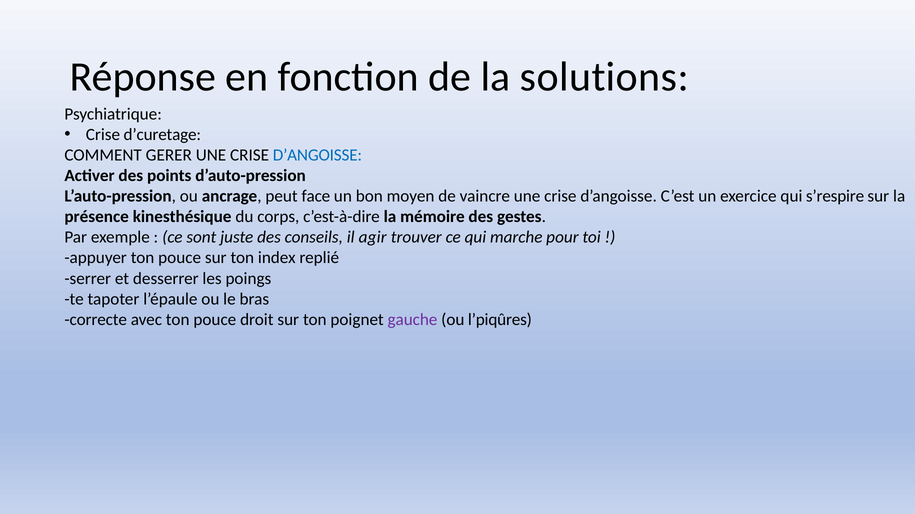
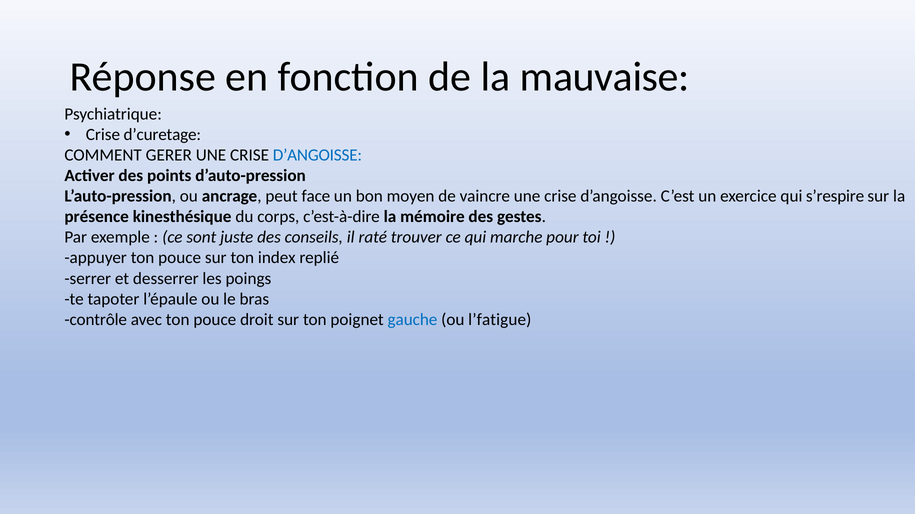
solutions: solutions -> mauvaise
agir: agir -> raté
correcte: correcte -> contrôle
gauche colour: purple -> blue
l’piqûres: l’piqûres -> l’fatigue
